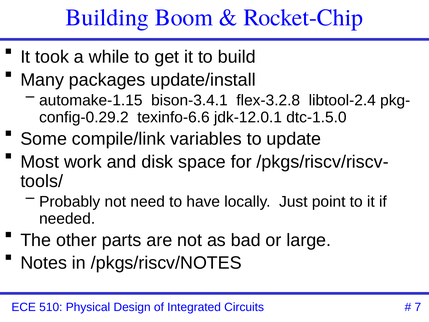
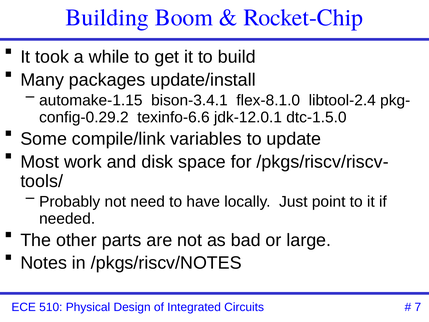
flex-3.2.8: flex-3.2.8 -> flex-8.1.0
